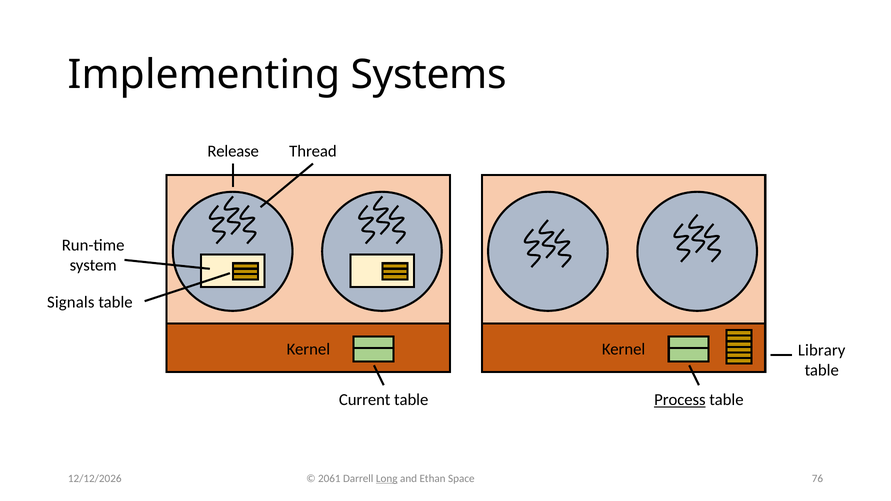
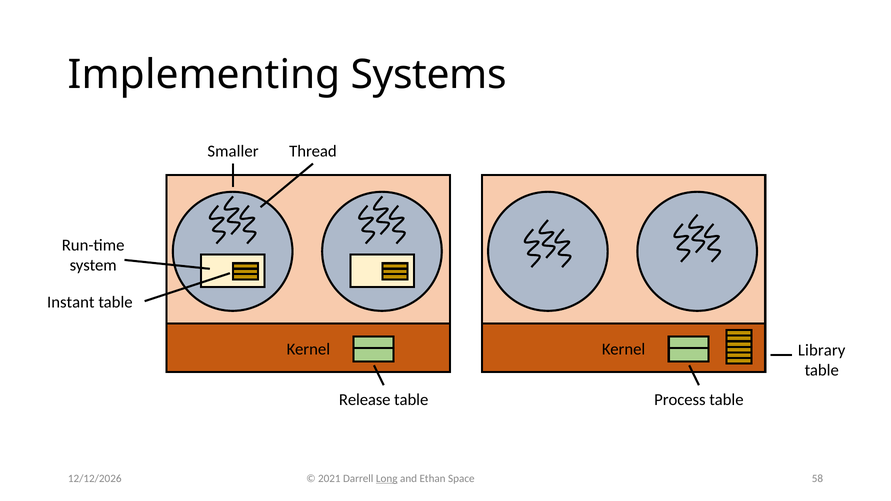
Release: Release -> Smaller
Signals: Signals -> Instant
Current: Current -> Release
Process underline: present -> none
76: 76 -> 58
2061: 2061 -> 2021
